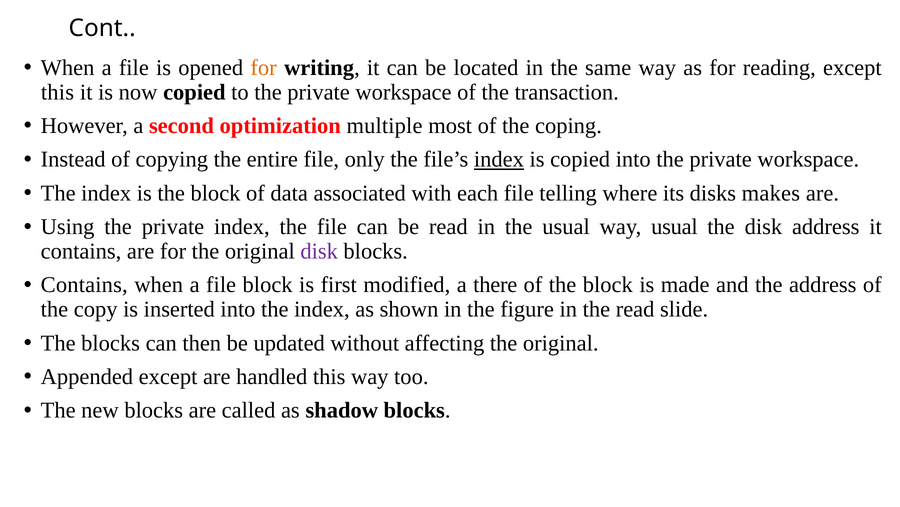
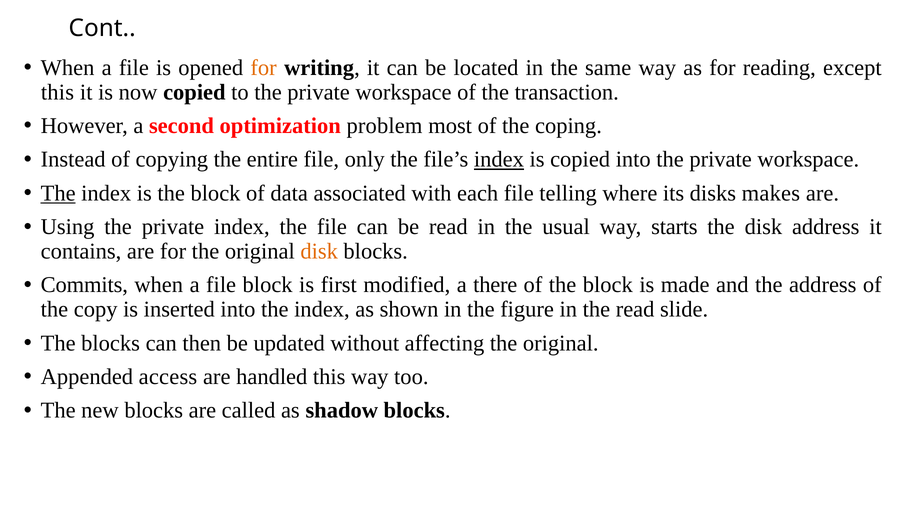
multiple: multiple -> problem
The at (58, 193) underline: none -> present
way usual: usual -> starts
disk at (319, 251) colour: purple -> orange
Contains at (84, 285): Contains -> Commits
Appended except: except -> access
